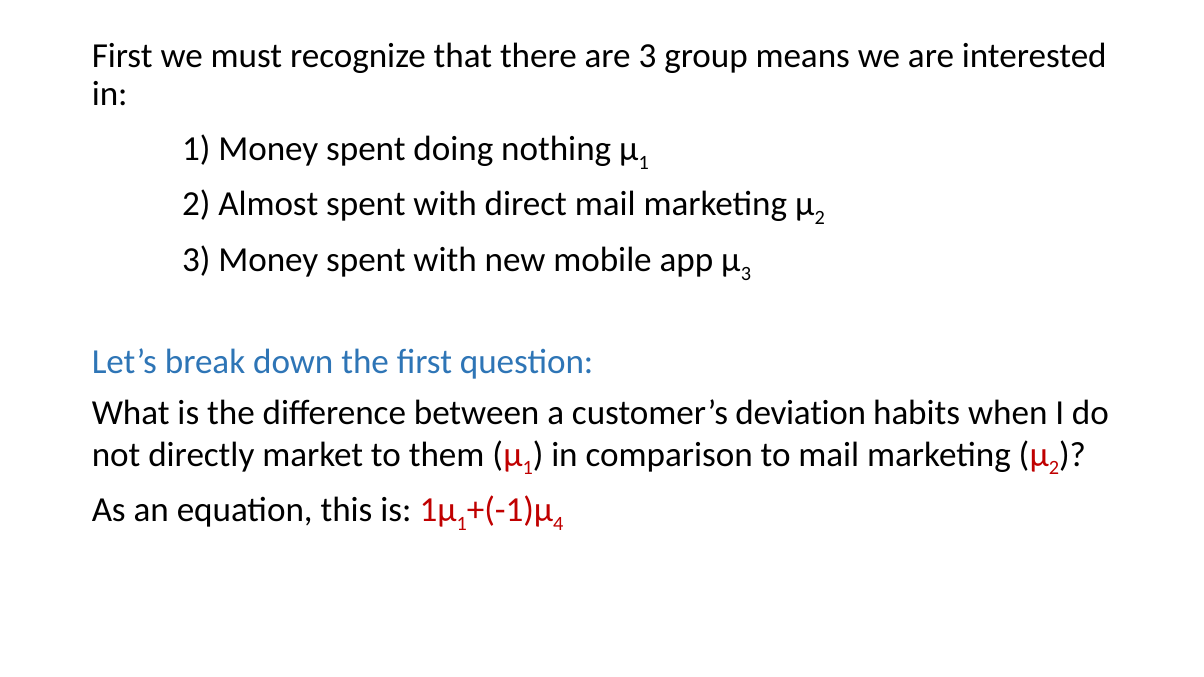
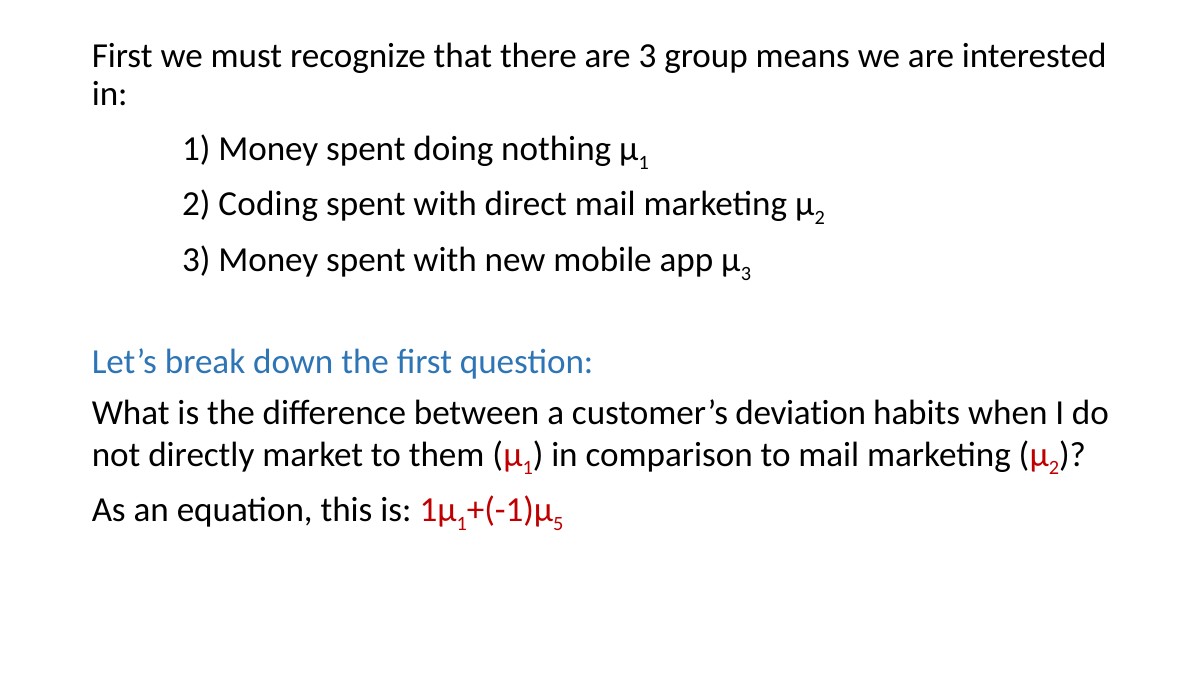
Almost: Almost -> Coding
4: 4 -> 5
